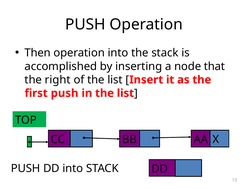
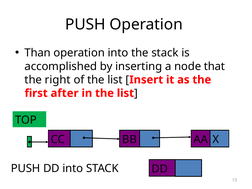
Then: Then -> Than
first push: push -> after
